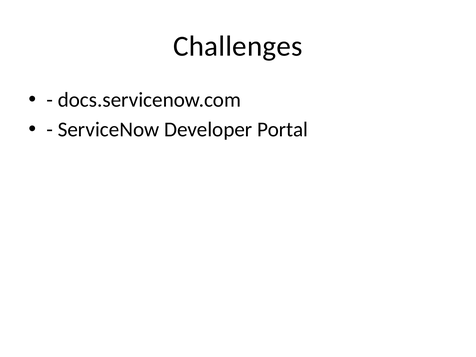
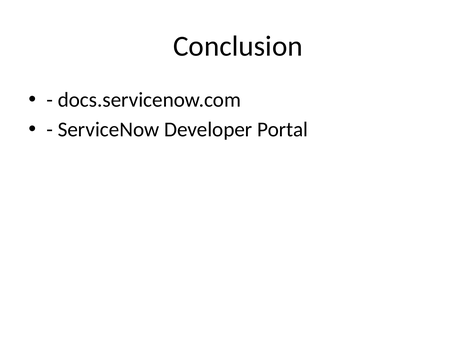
Challenges: Challenges -> Conclusion
